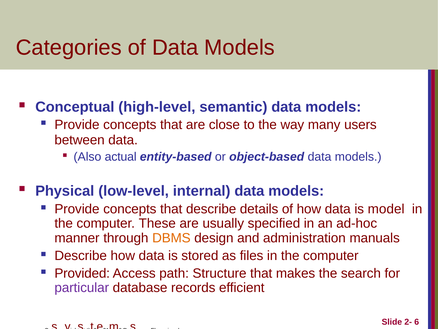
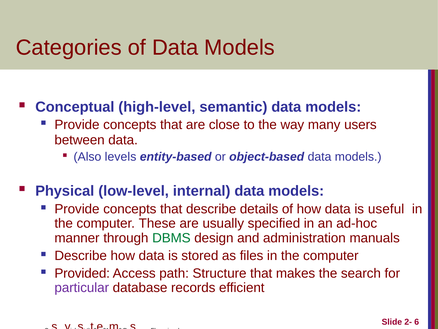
actual: actual -> levels
model: model -> useful
DBMS colour: orange -> green
